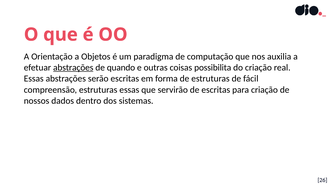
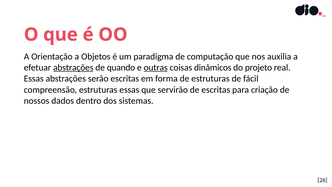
outras underline: none -> present
possibilita: possibilita -> dinâmicos
do criação: criação -> projeto
